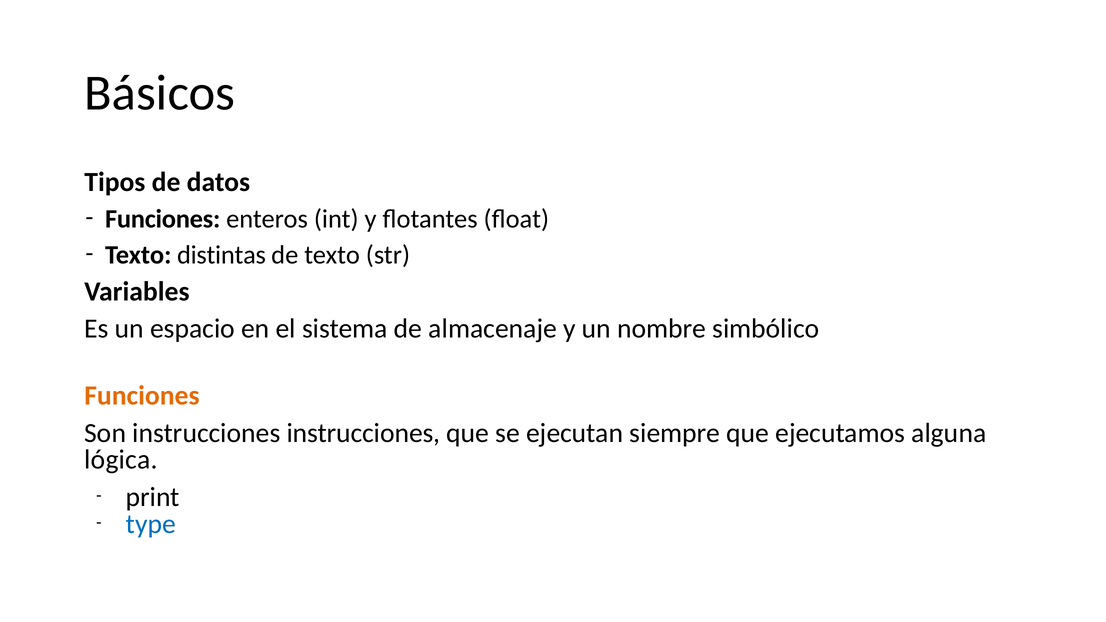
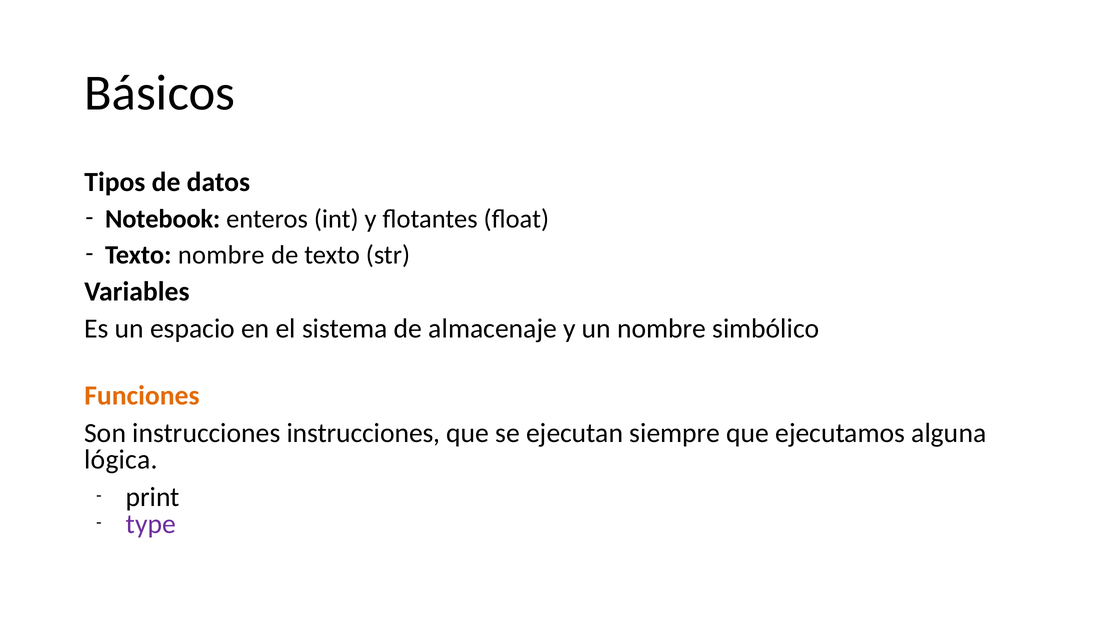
Funciones at (163, 219): Funciones -> Notebook
Texto distintas: distintas -> nombre
type colour: blue -> purple
